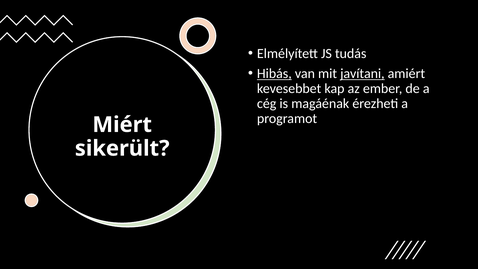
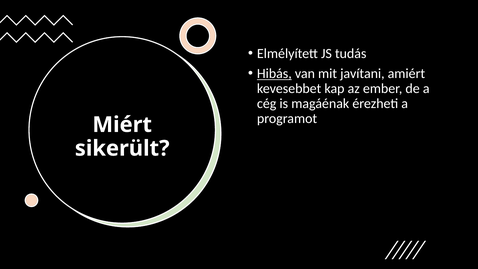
javítani underline: present -> none
